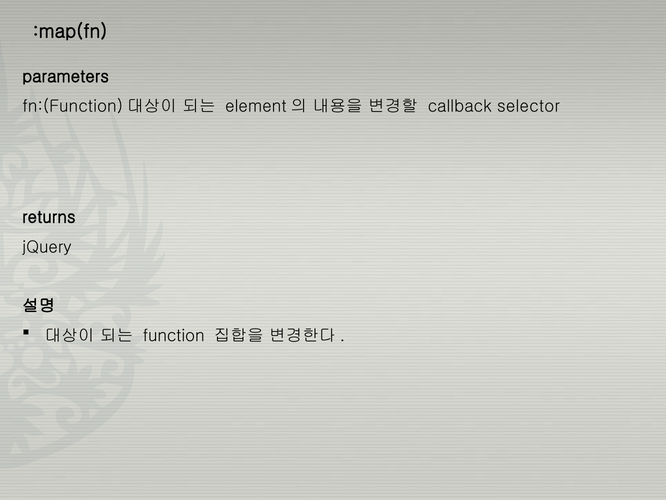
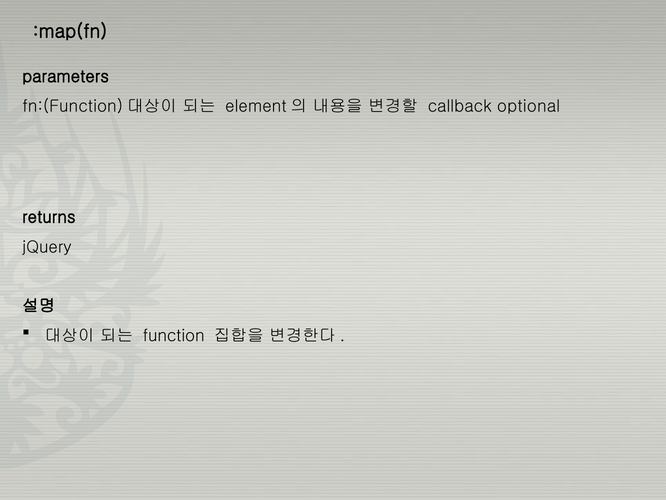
selector: selector -> optional
